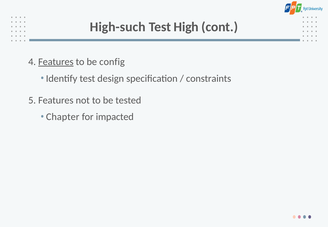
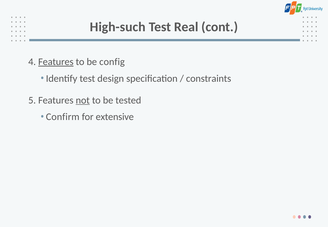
High: High -> Real
not underline: none -> present
Chapter: Chapter -> Confirm
impacted: impacted -> extensive
